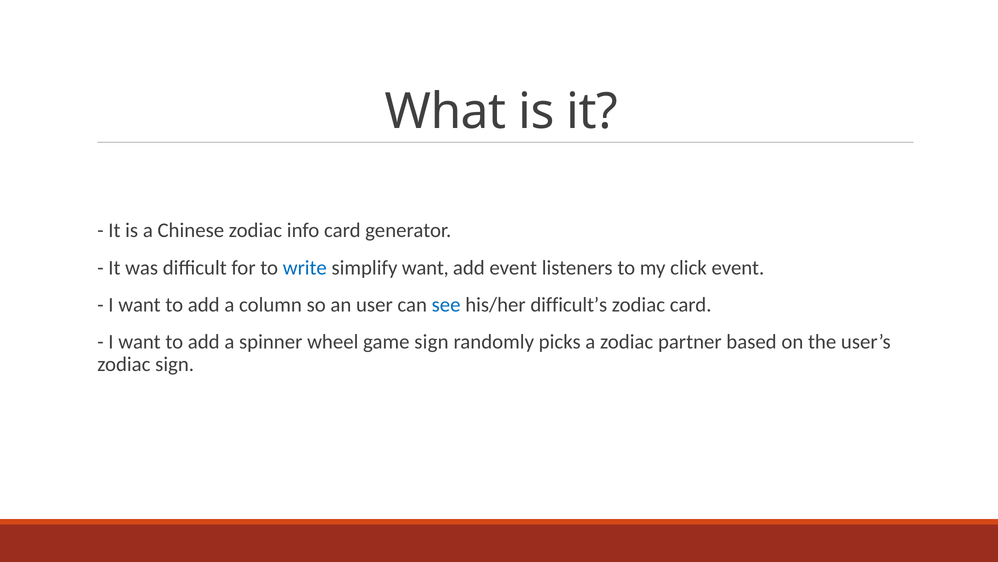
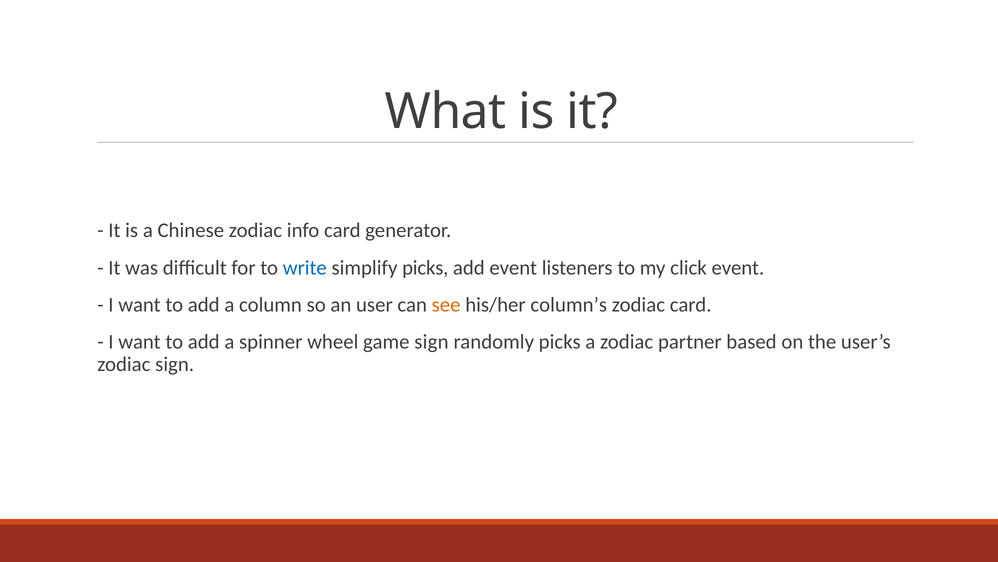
simplify want: want -> picks
see colour: blue -> orange
difficult’s: difficult’s -> column’s
